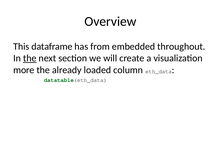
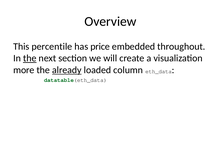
dataframe: dataframe -> percentile
from: from -> price
already underline: none -> present
